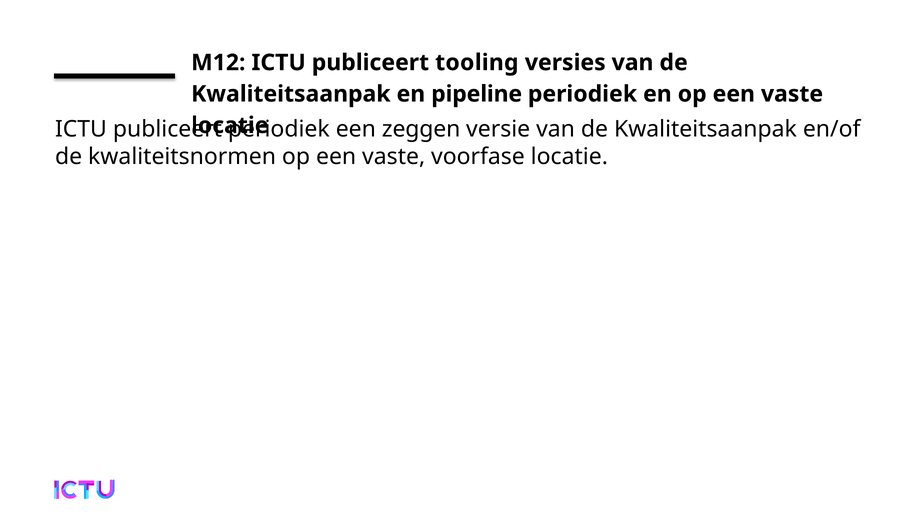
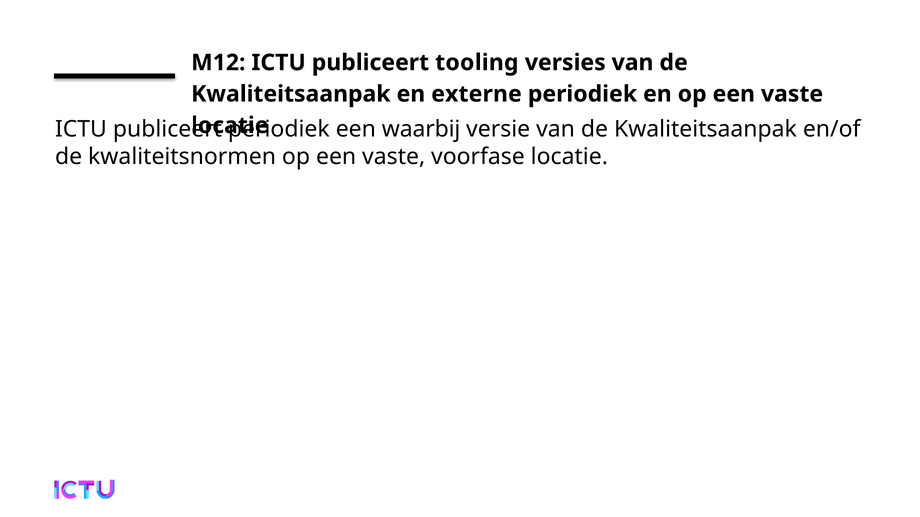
pipeline: pipeline -> externe
zeggen: zeggen -> waarbij
